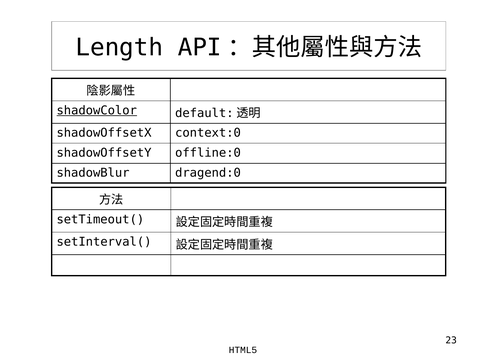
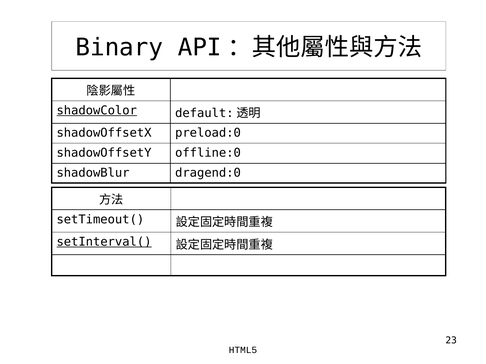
Length: Length -> Binary
context:0: context:0 -> preload:0
setInterval( underline: none -> present
